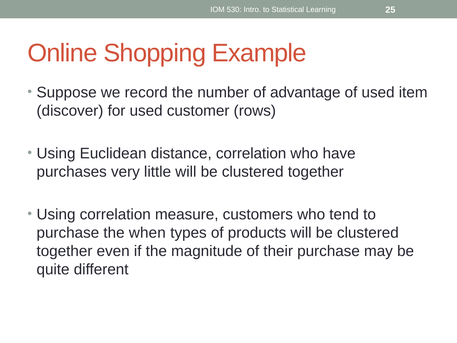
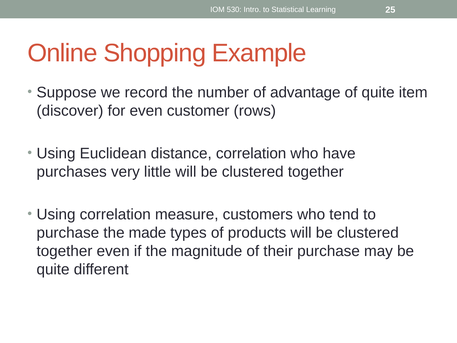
of used: used -> quite
for used: used -> even
when: when -> made
